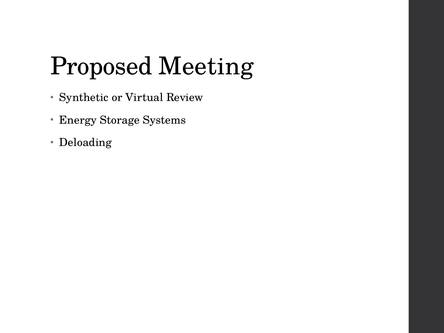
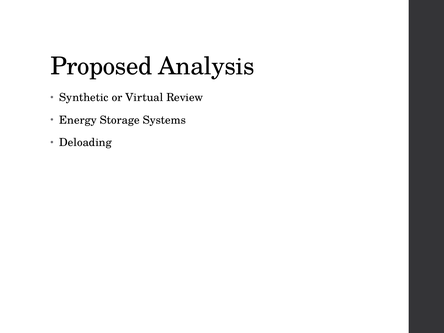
Meeting: Meeting -> Analysis
